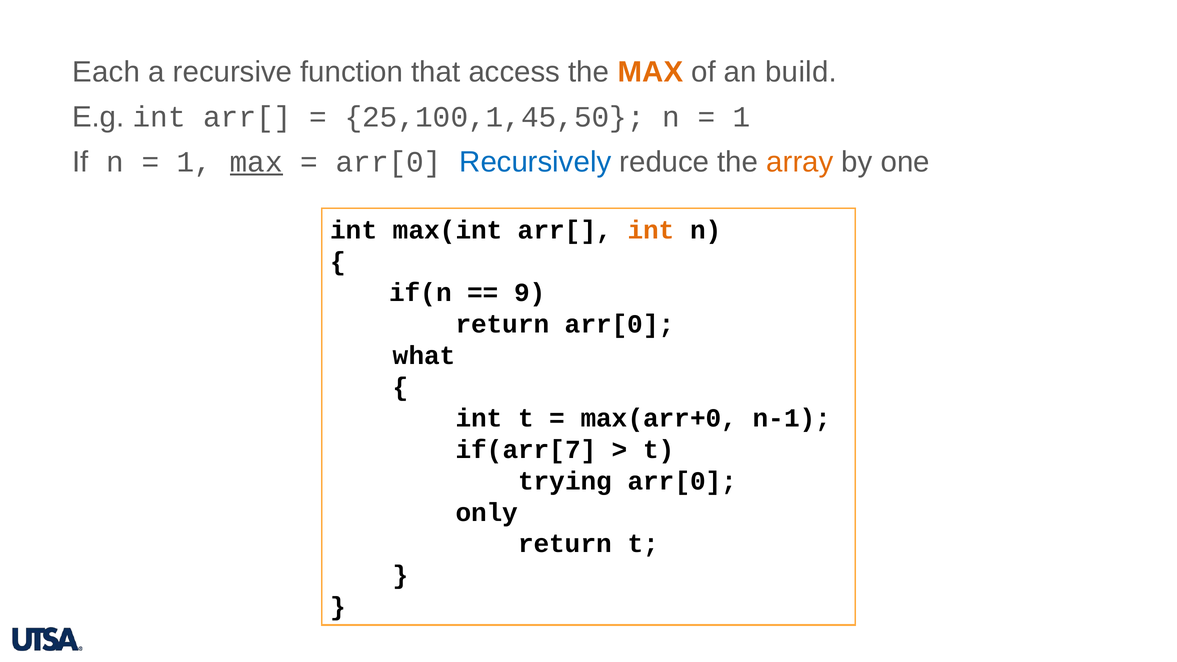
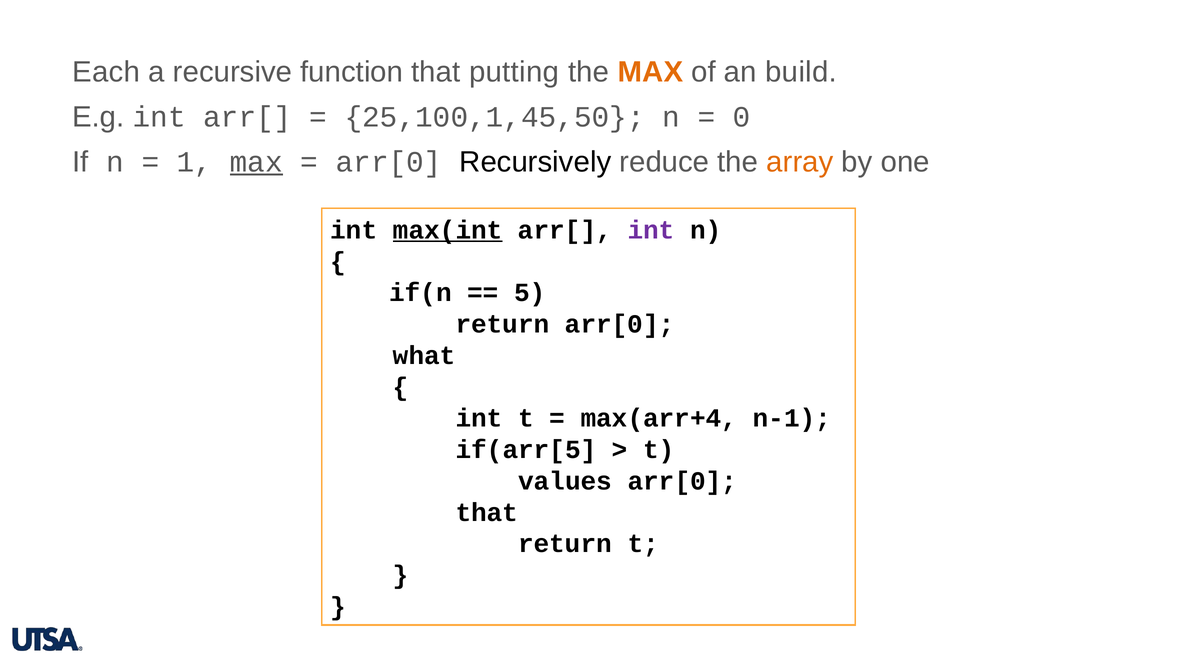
access: access -> putting
1 at (742, 117): 1 -> 0
Recursively colour: blue -> black
max(int underline: none -> present
int at (651, 230) colour: orange -> purple
9: 9 -> 5
max(arr+0: max(arr+0 -> max(arr+4
if(arr[7: if(arr[7 -> if(arr[5
trying: trying -> values
only at (487, 512): only -> that
